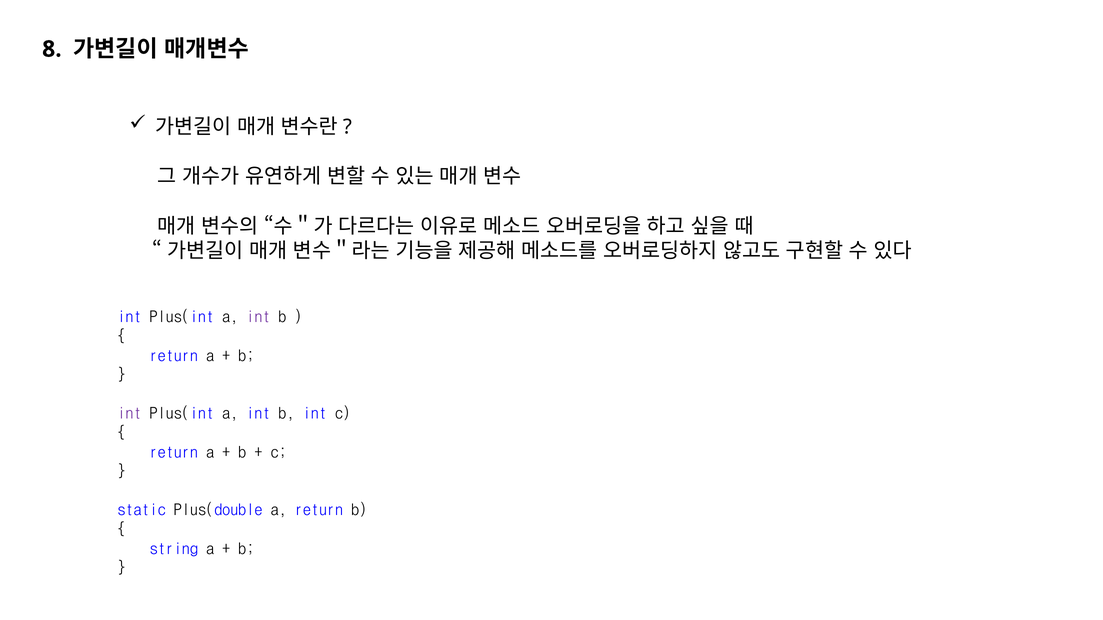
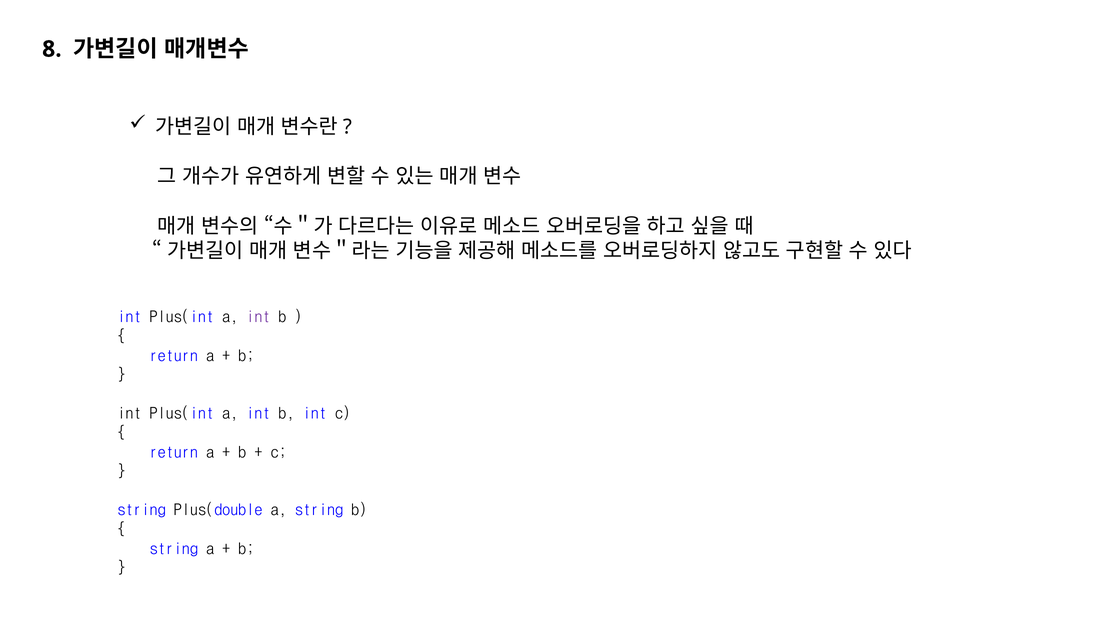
int at (129, 414) colour: purple -> black
static at (142, 510): static -> string
a return: return -> string
